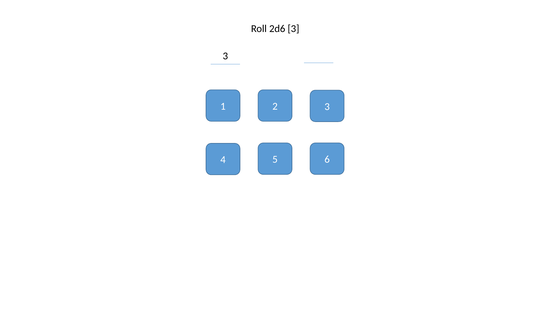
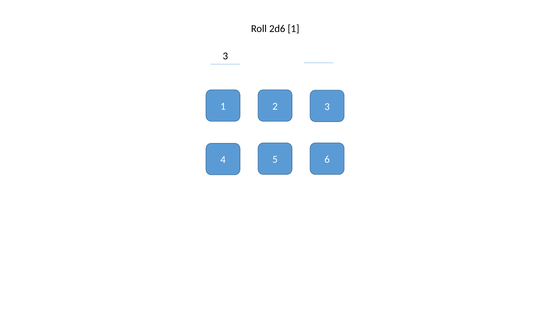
2d6 3: 3 -> 1
